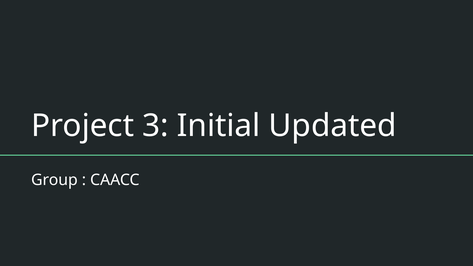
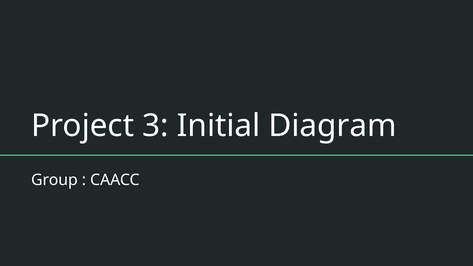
Updated: Updated -> Diagram
